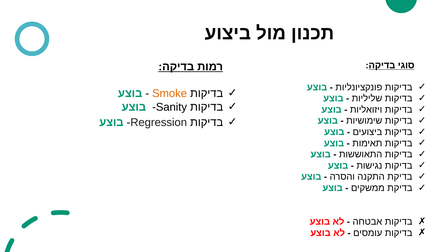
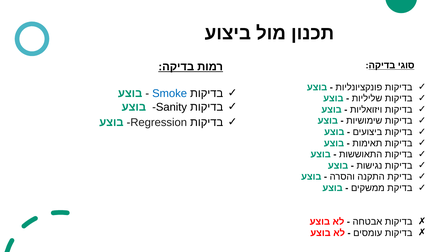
Smoke colour: orange -> blue
